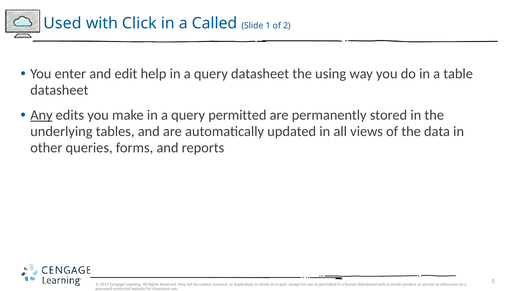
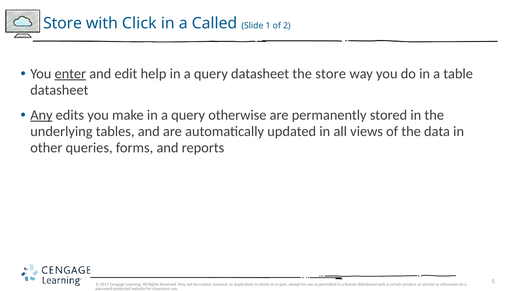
Used at (62, 23): Used -> Store
enter underline: none -> present
the using: using -> store
query permitted: permitted -> otherwise
